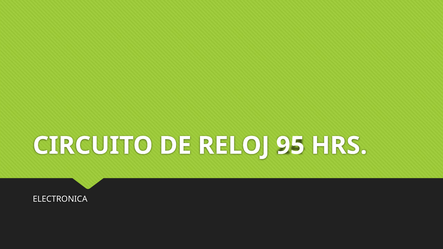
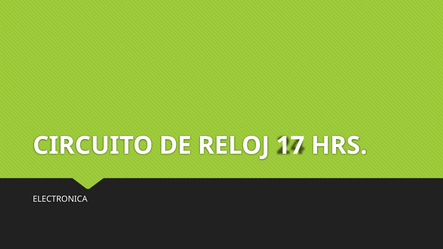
95: 95 -> 17
